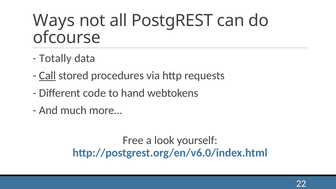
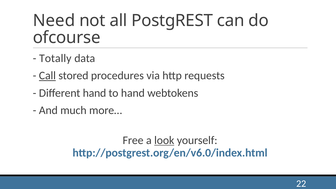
Ways: Ways -> Need
Different code: code -> hand
look underline: none -> present
